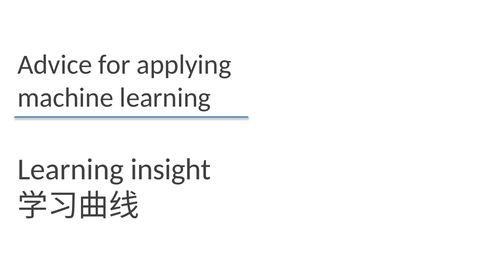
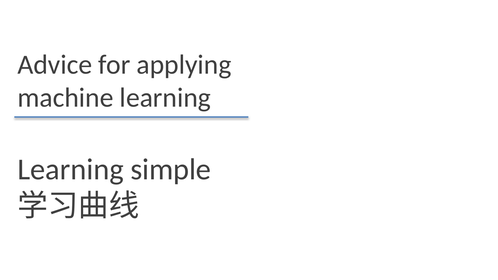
insight: insight -> simple
